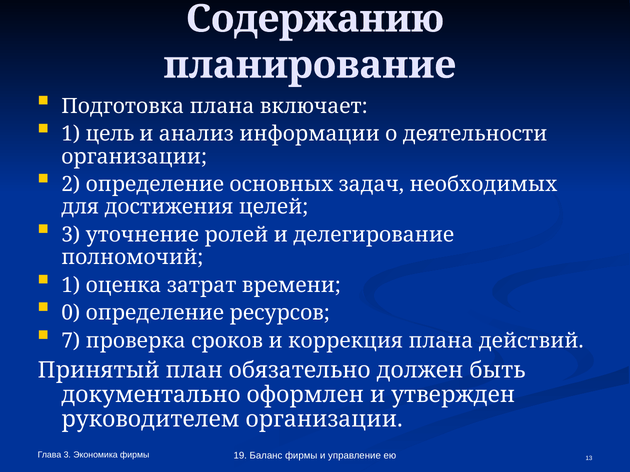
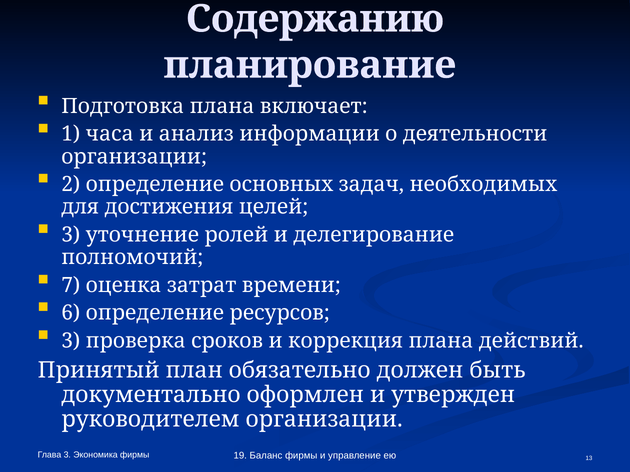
цель: цель -> часа
1 at (71, 286): 1 -> 7
0: 0 -> 6
7 at (71, 341): 7 -> 3
